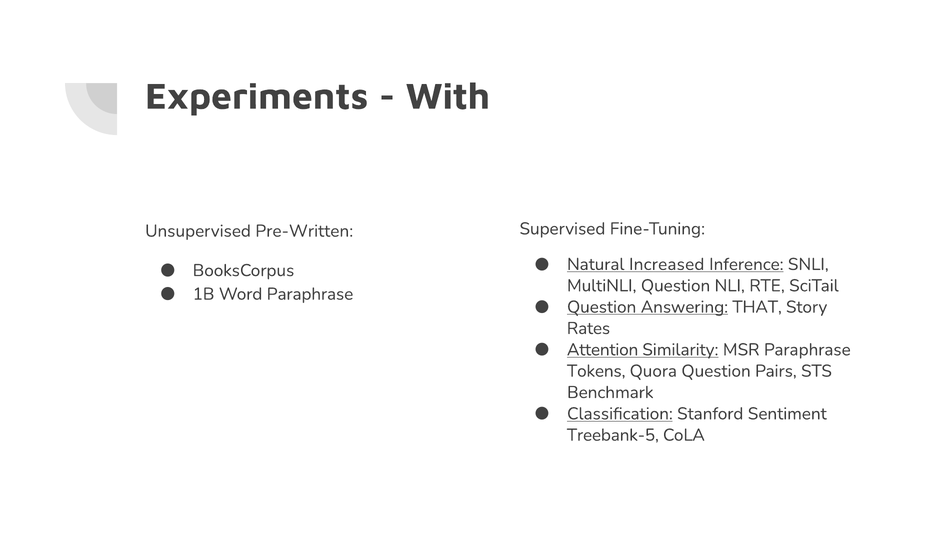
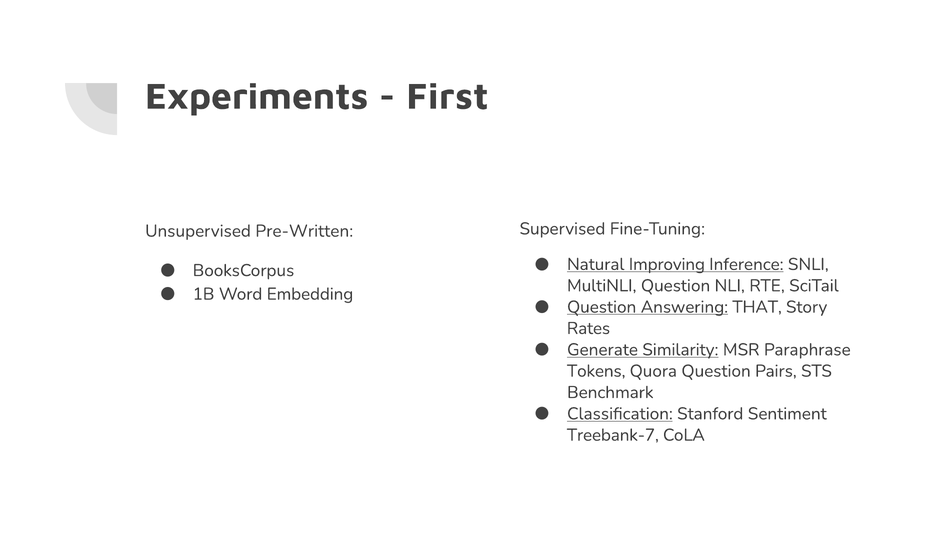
With: With -> First
Increased: Increased -> Improving
Word Paraphrase: Paraphrase -> Embedding
Attention: Attention -> Generate
Treebank-5: Treebank-5 -> Treebank-7
